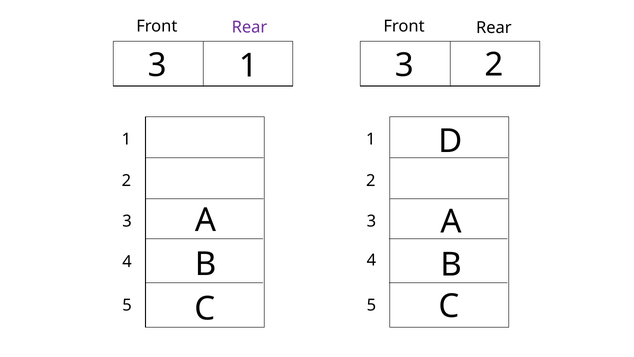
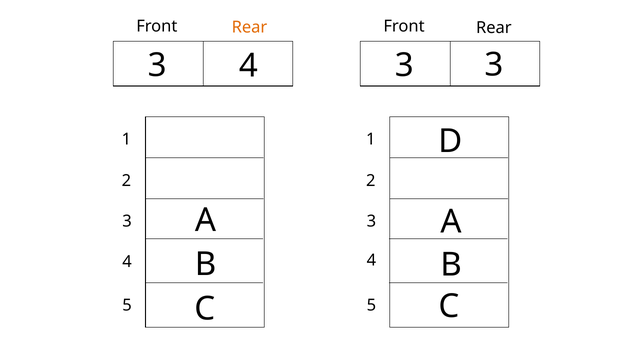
Rear at (249, 27) colour: purple -> orange
3 1: 1 -> 4
3 2: 2 -> 3
